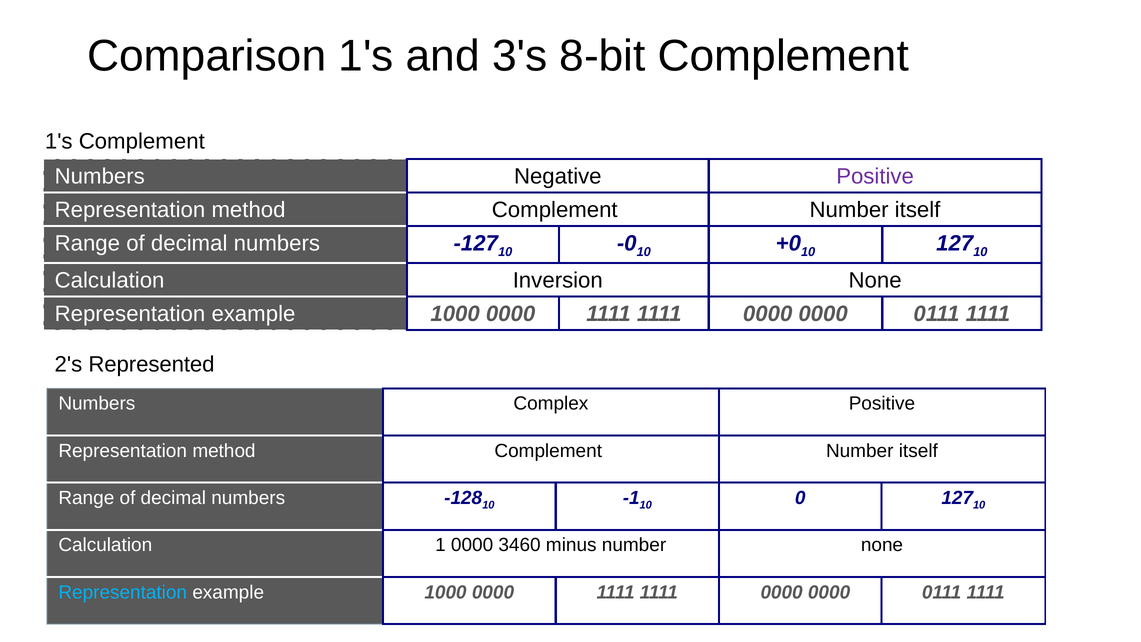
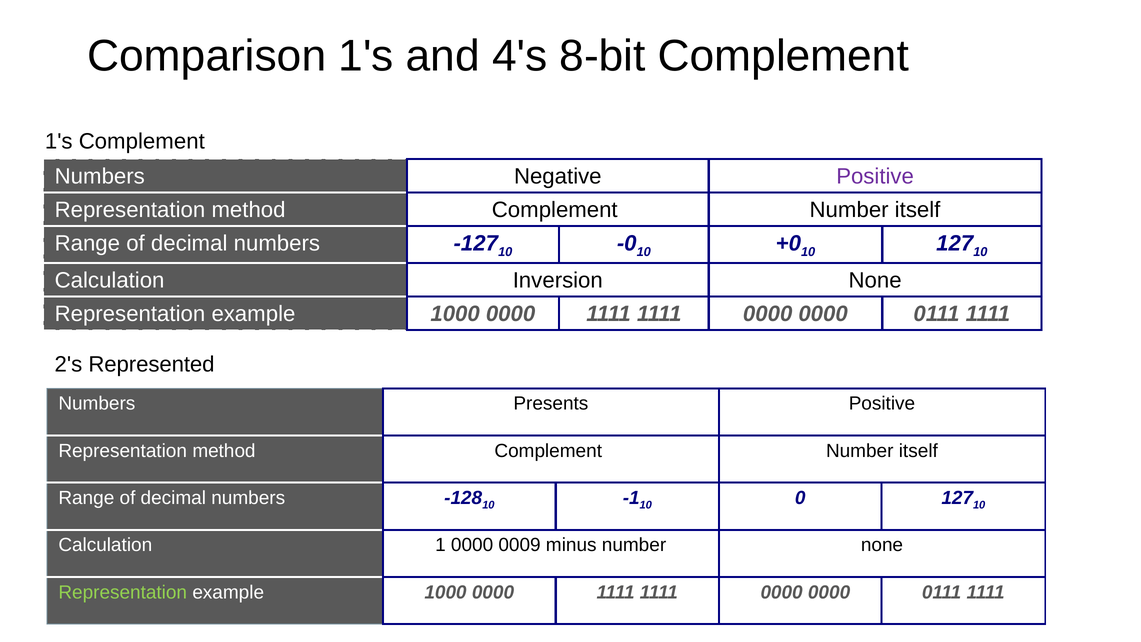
3's: 3's -> 4's
Complex: Complex -> Presents
3460: 3460 -> 0009
Representation at (123, 592) colour: light blue -> light green
